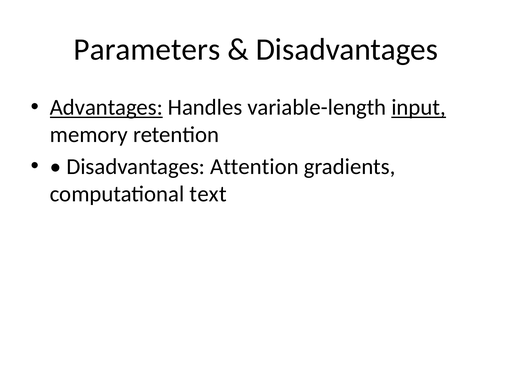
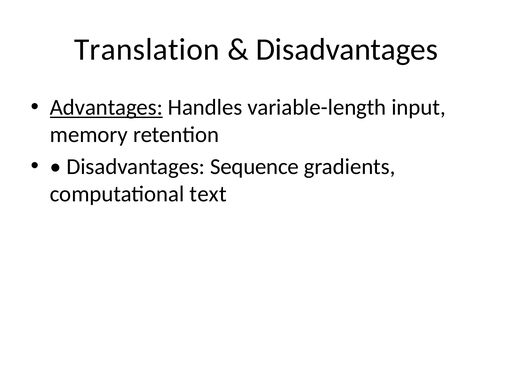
Parameters: Parameters -> Translation
input underline: present -> none
Attention: Attention -> Sequence
